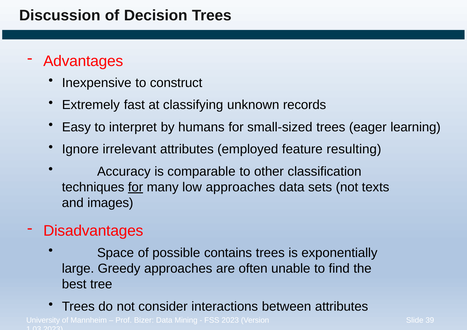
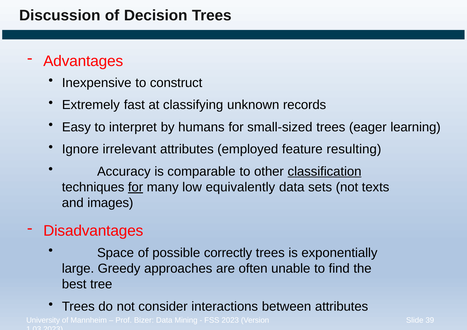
classification underline: none -> present
low approaches: approaches -> equivalently
contains: contains -> correctly
